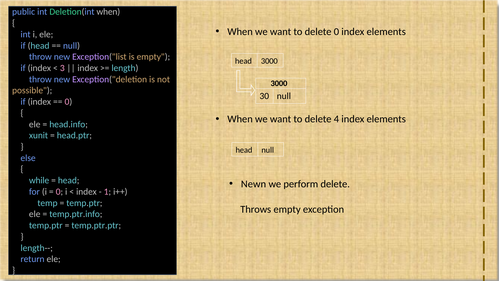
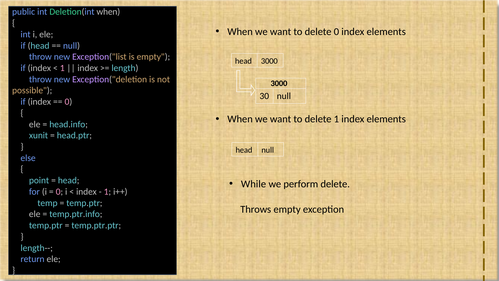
3 at (62, 68): 3 -> 1
delete 4: 4 -> 1
while: while -> point
Newn: Newn -> While
